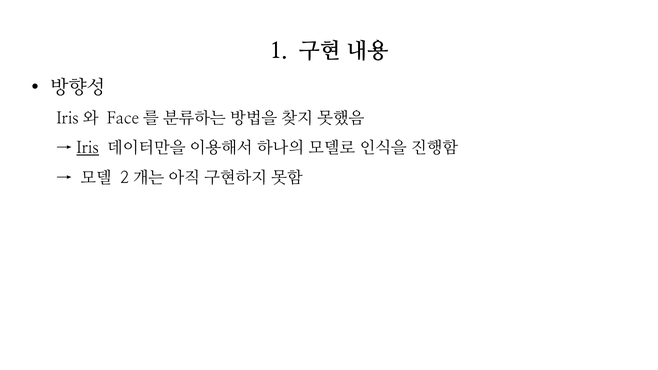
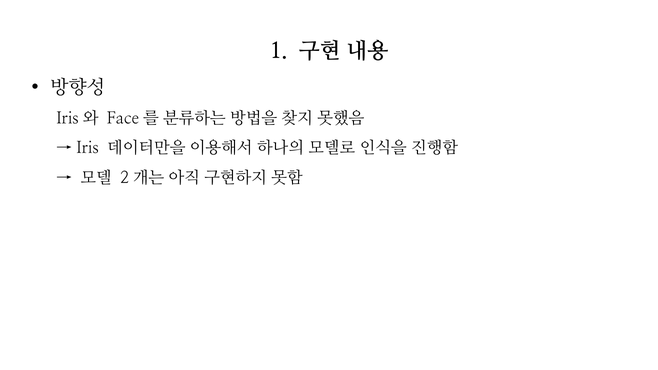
Iris underline: present -> none
